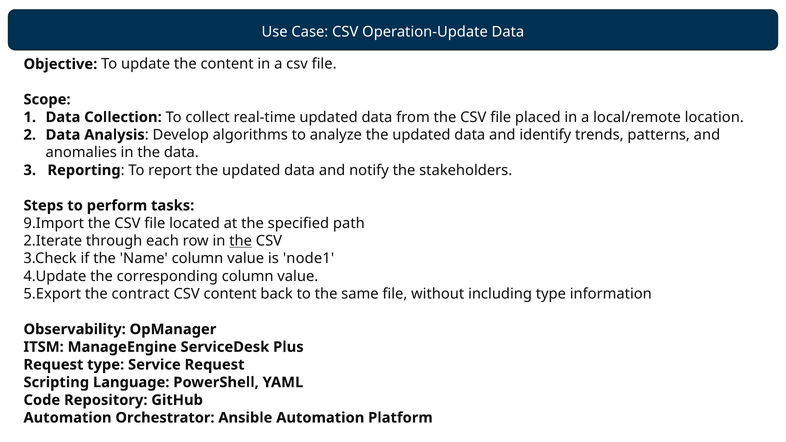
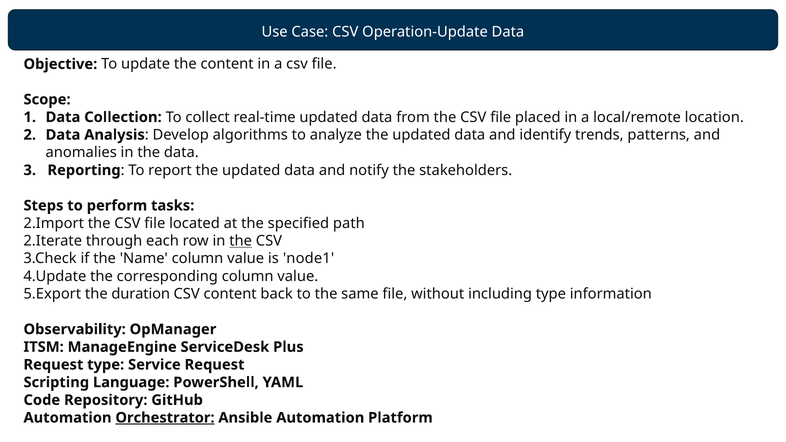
9.Import: 9.Import -> 2.Import
contract: contract -> duration
Orchestrator underline: none -> present
